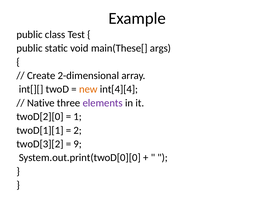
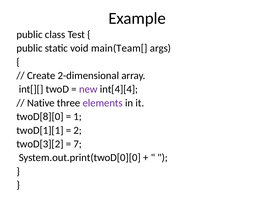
main(These[: main(These[ -> main(Team[
new colour: orange -> purple
twoD[2][0: twoD[2][0 -> twoD[8][0
9: 9 -> 7
